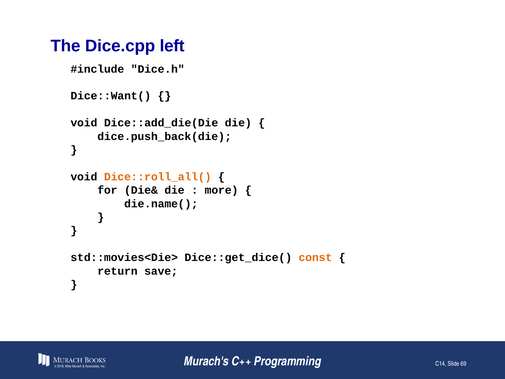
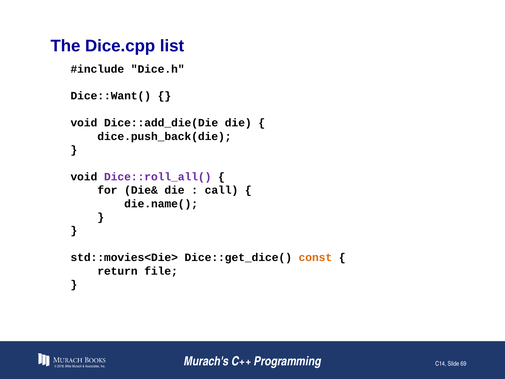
left: left -> list
Dice::roll_all( colour: orange -> purple
more: more -> call
save: save -> file
